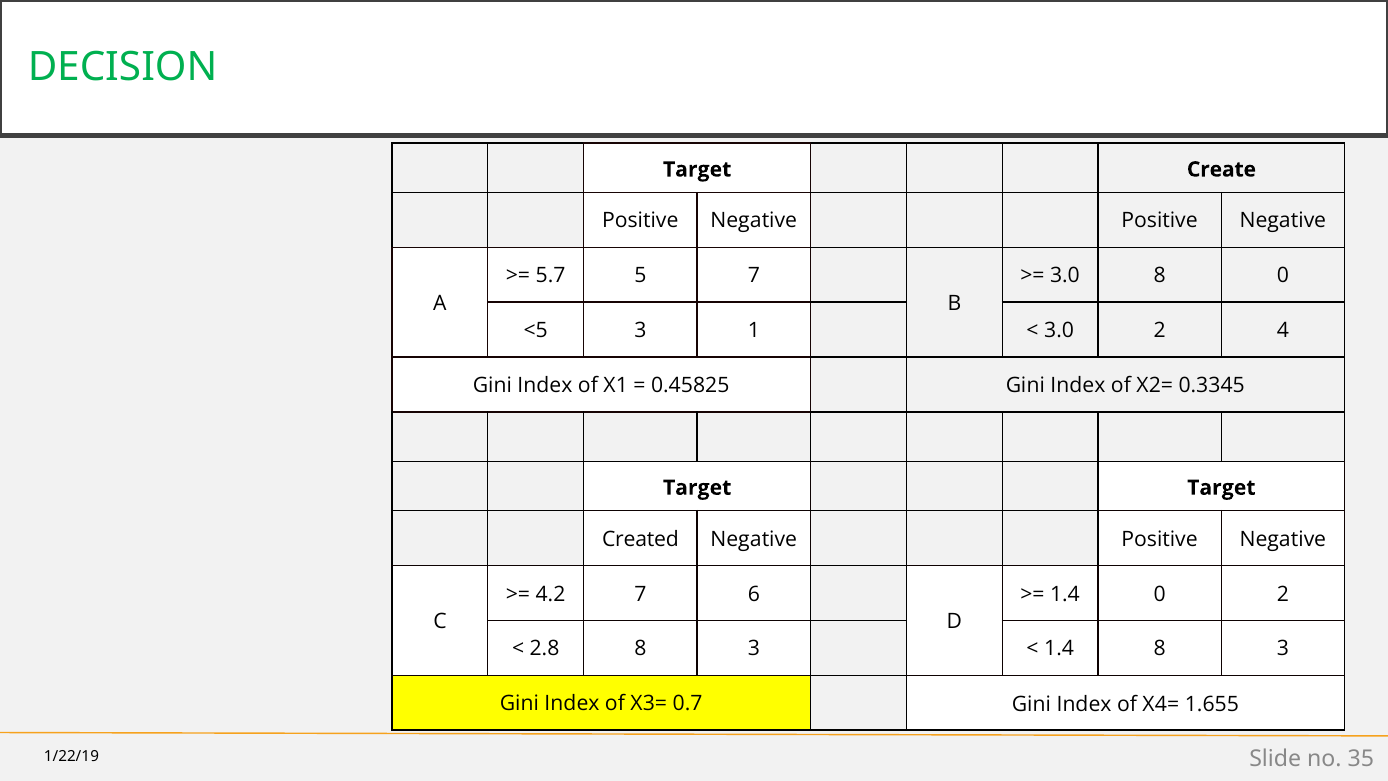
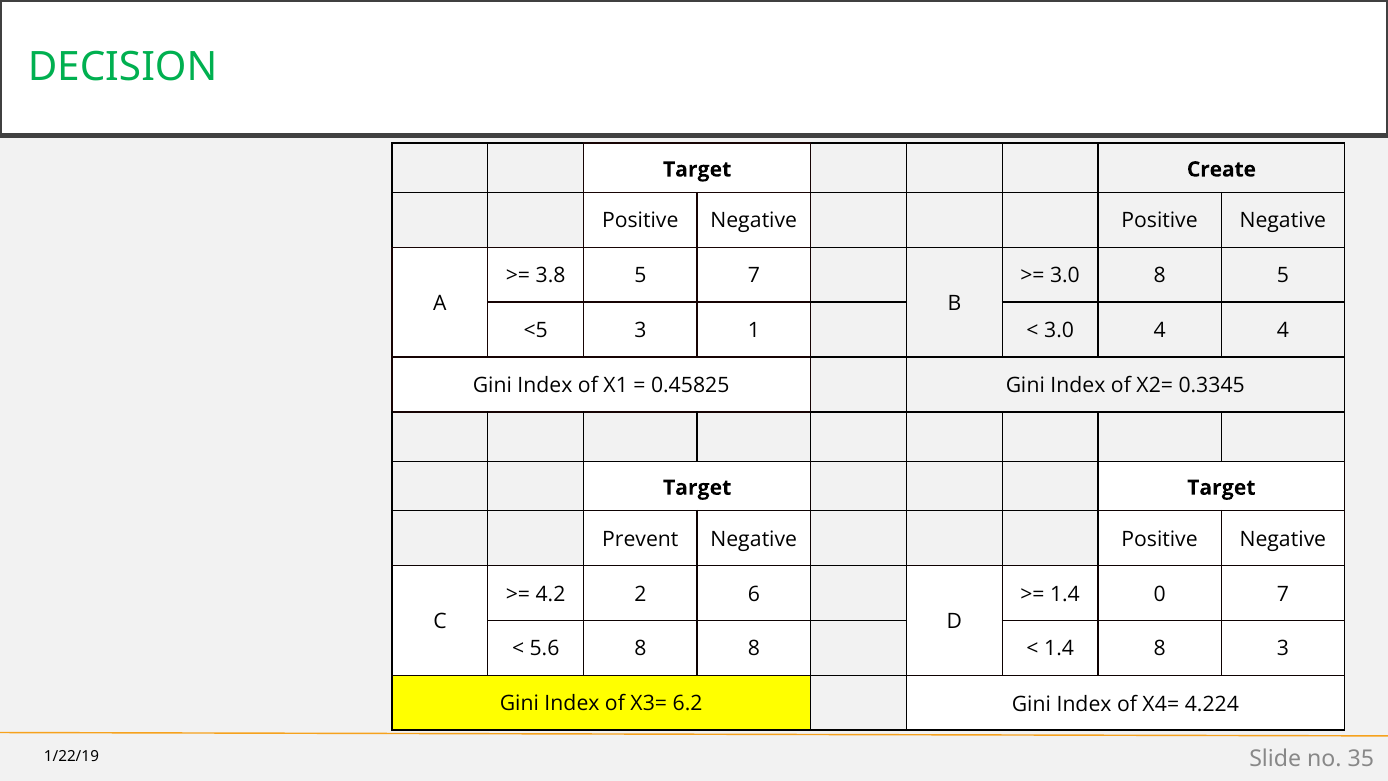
5.7: 5.7 -> 3.8
8 0: 0 -> 5
3.0 2: 2 -> 4
Created: Created -> Prevent
4.2 7: 7 -> 2
0 2: 2 -> 7
2.8: 2.8 -> 5.6
3 at (754, 649): 3 -> 8
0.7: 0.7 -> 6.2
1.655: 1.655 -> 4.224
